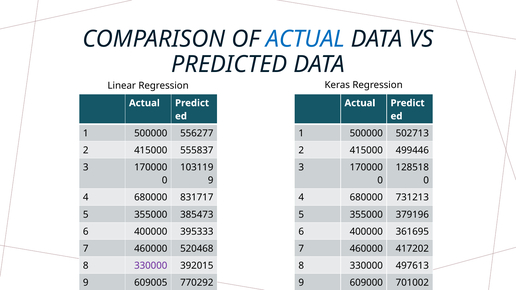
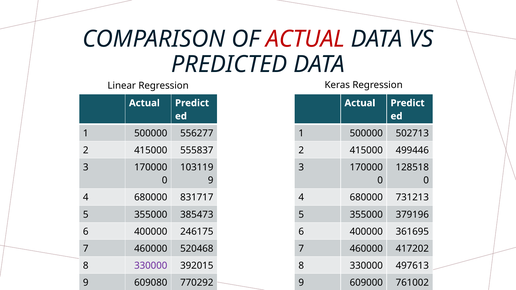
ACTUAL at (305, 39) colour: blue -> red
395333: 395333 -> 246175
609005: 609005 -> 609080
701002: 701002 -> 761002
